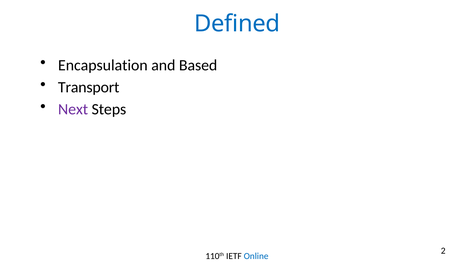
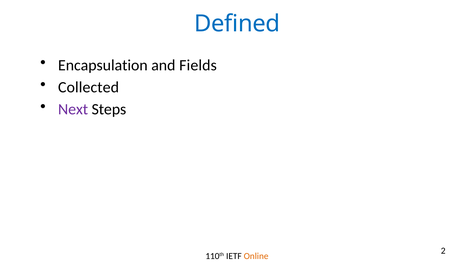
Based: Based -> Fields
Transport: Transport -> Collected
Online colour: blue -> orange
